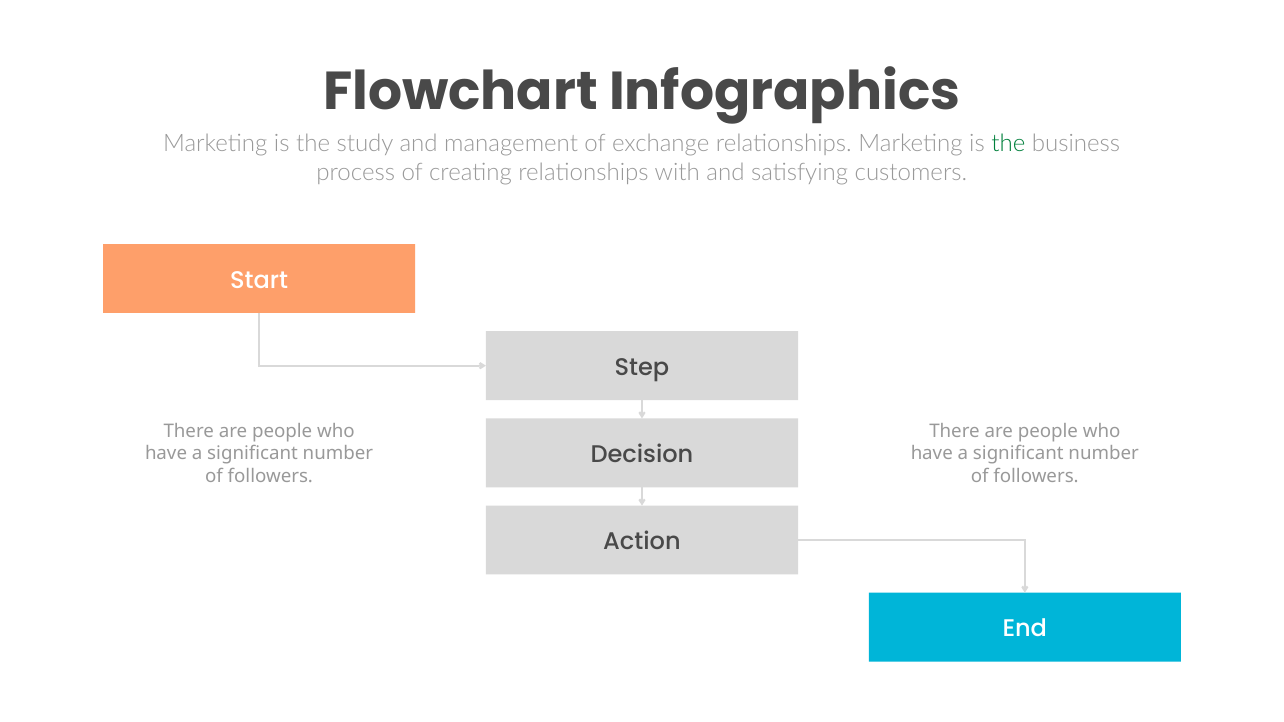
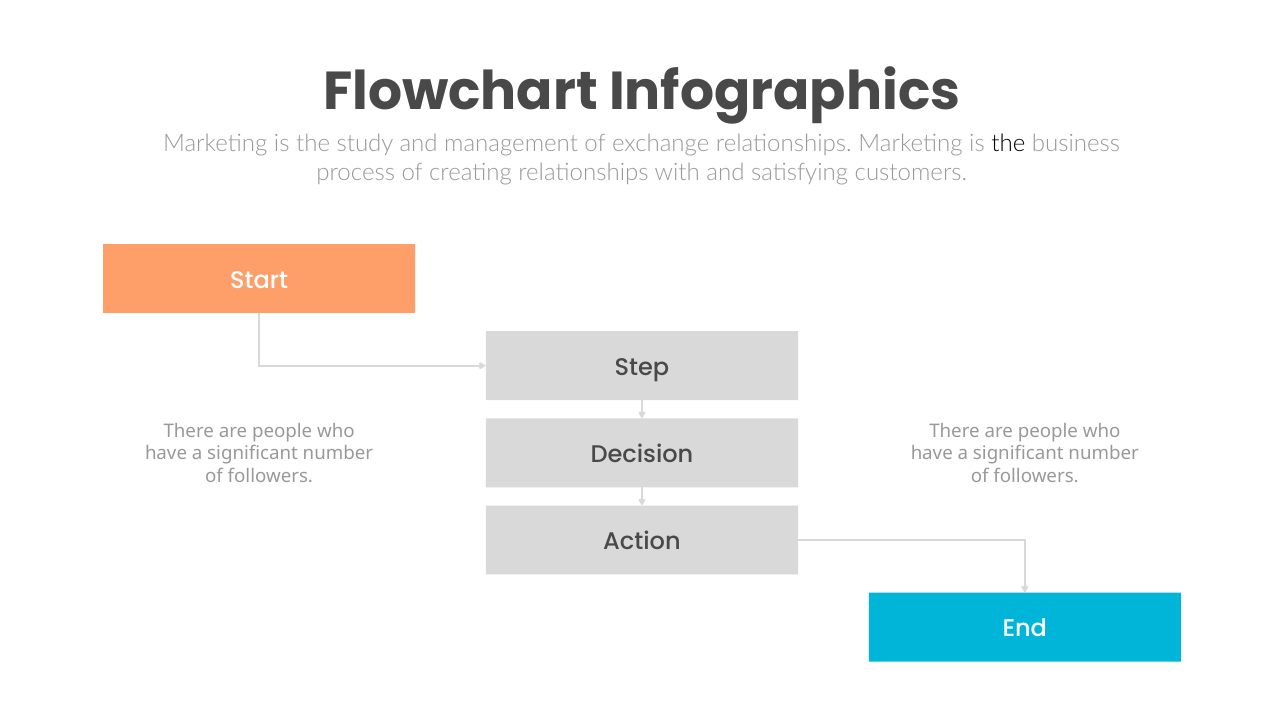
the at (1008, 144) colour: green -> black
